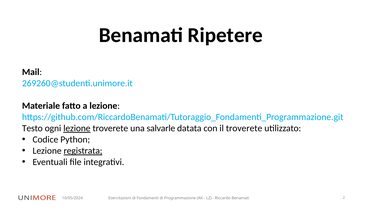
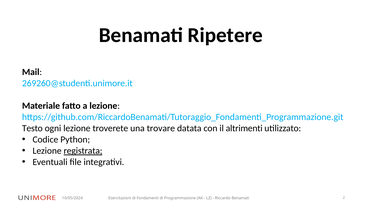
lezione at (77, 129) underline: present -> none
salvarle: salvarle -> trovare
il troverete: troverete -> altrimenti
